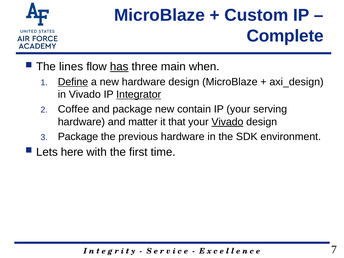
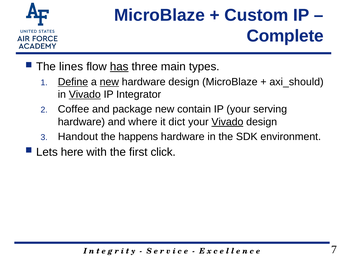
when: when -> types
new at (109, 82) underline: none -> present
axi_design: axi_design -> axi_should
Vivado at (85, 95) underline: none -> present
Integrator underline: present -> none
matter: matter -> where
that: that -> dict
Package at (78, 137): Package -> Handout
previous: previous -> happens
time: time -> click
